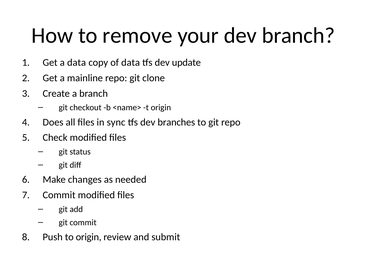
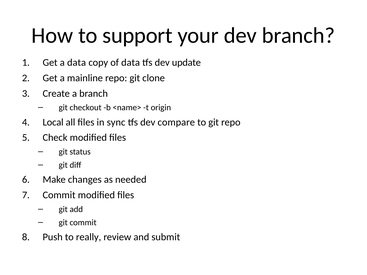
remove: remove -> support
Does: Does -> Local
branches: branches -> compare
to origin: origin -> really
